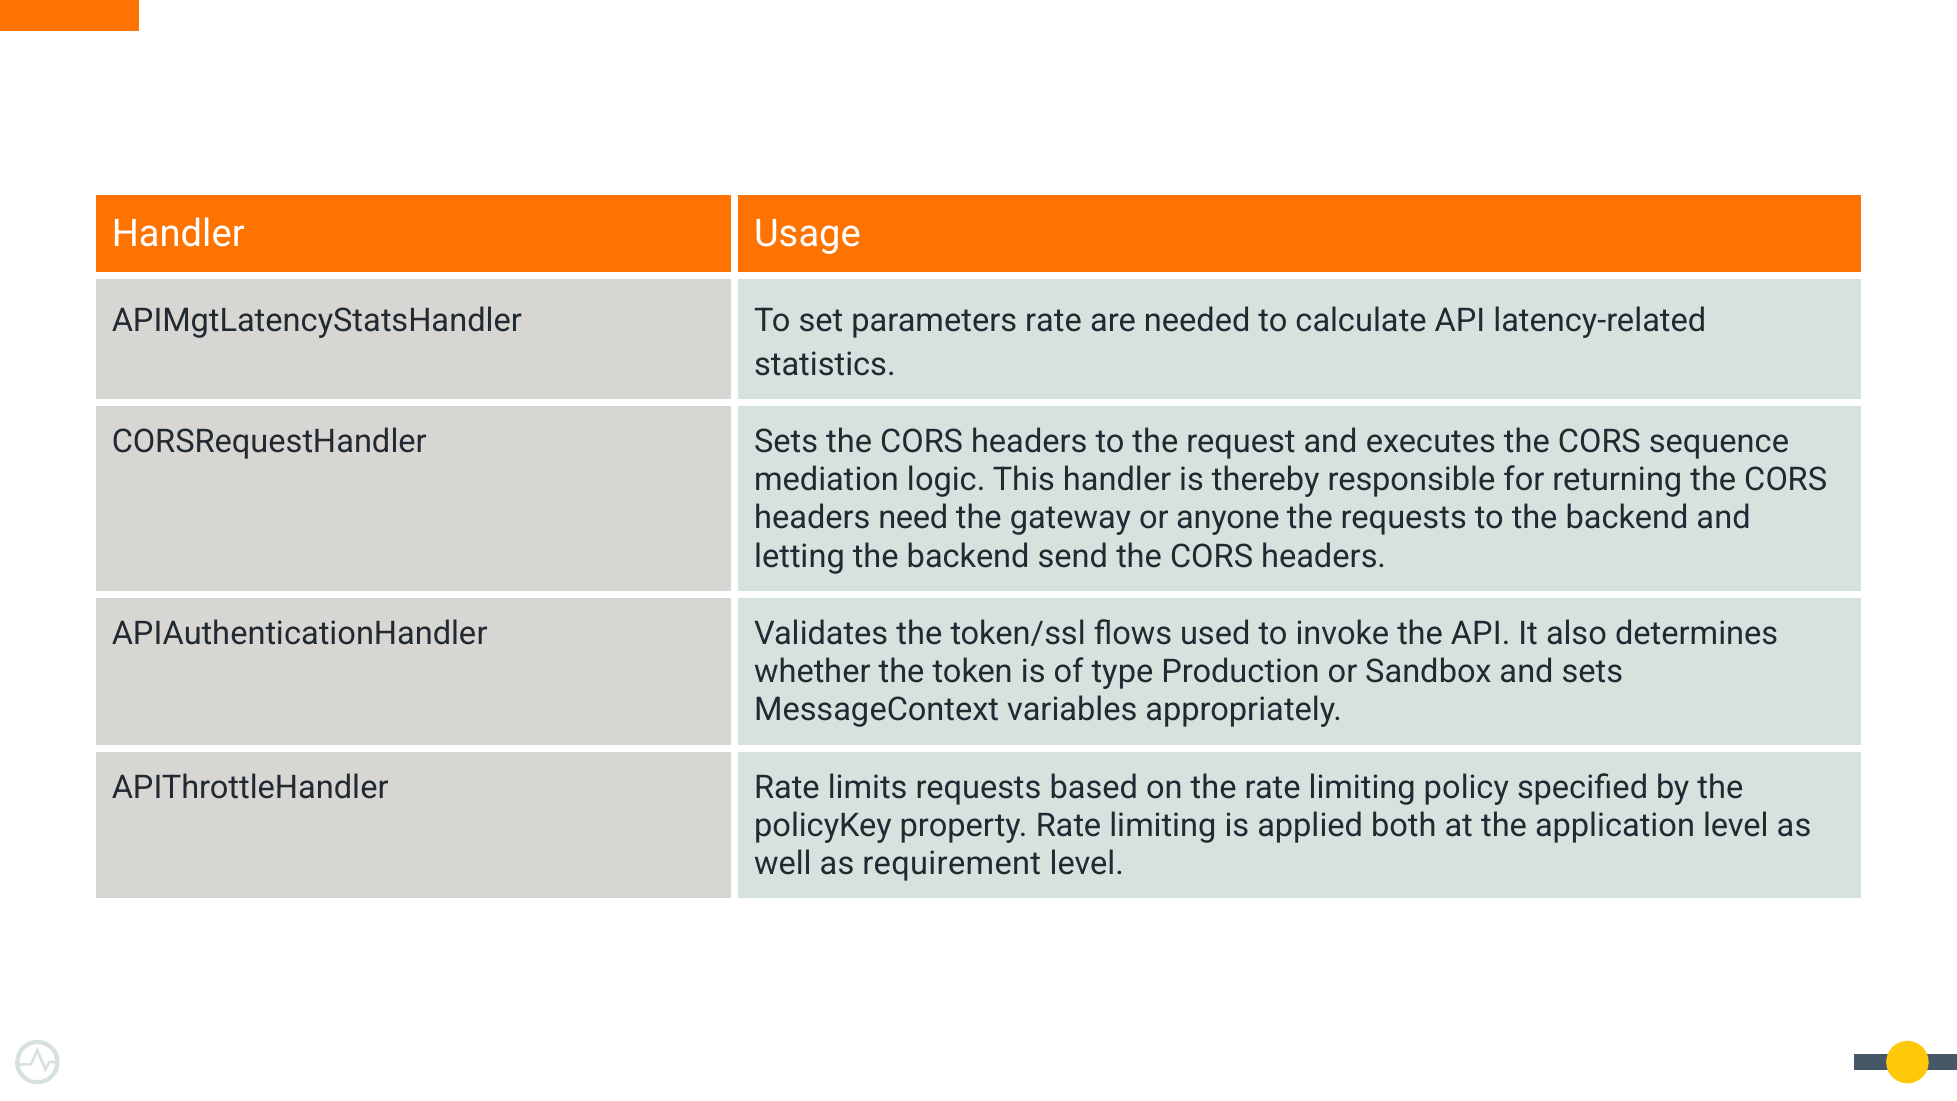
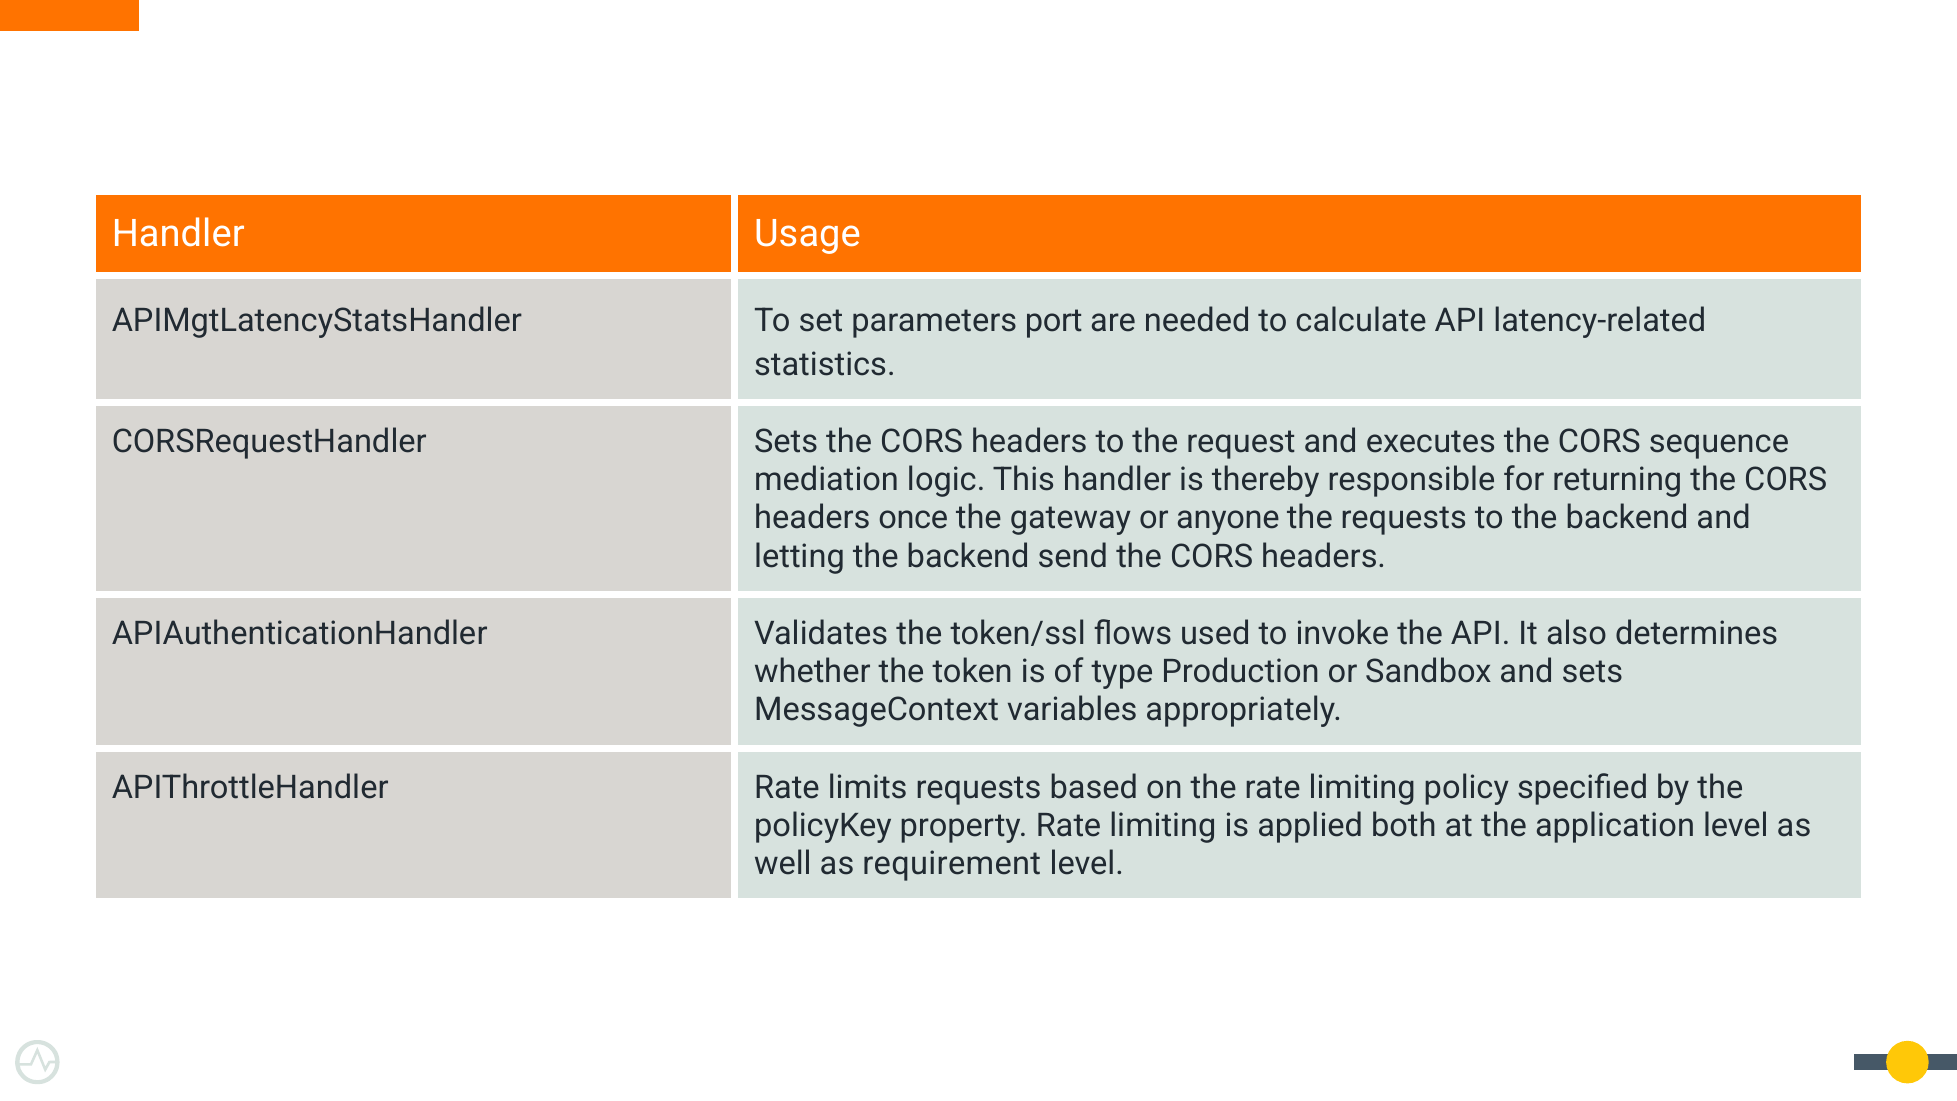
parameters rate: rate -> port
need: need -> once
